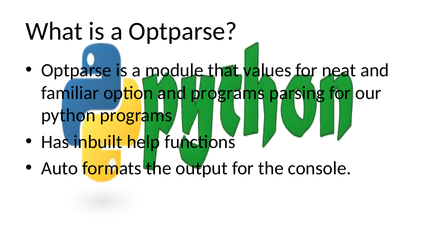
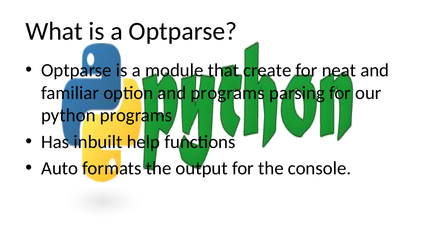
values: values -> create
